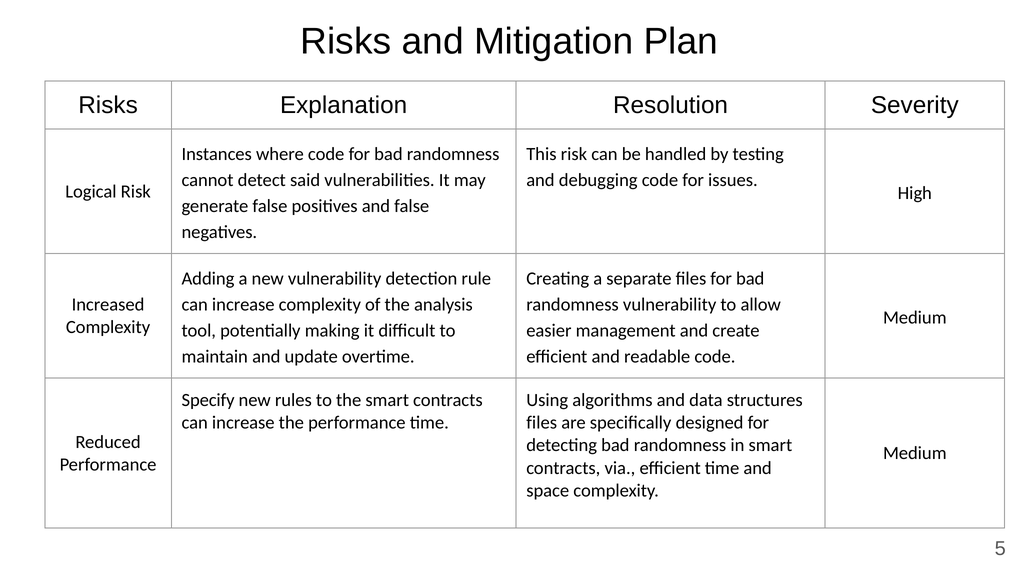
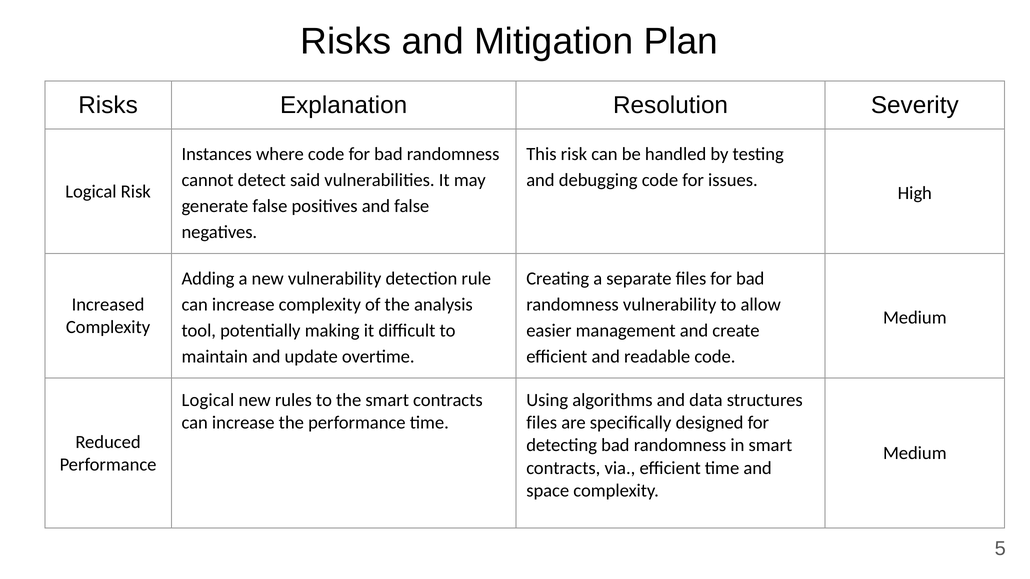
Specify at (208, 400): Specify -> Logical
